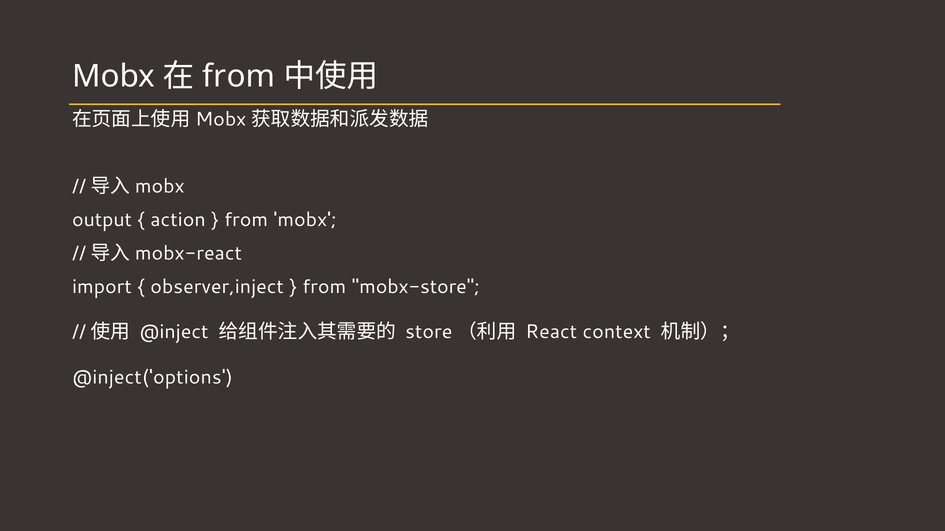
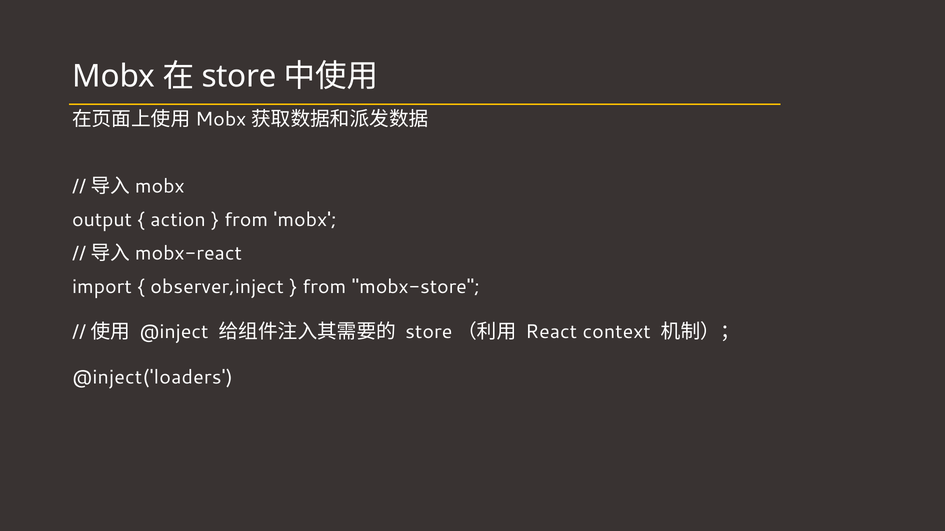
from at (239, 76): from -> store
@inject('options: @inject('options -> @inject('loaders
